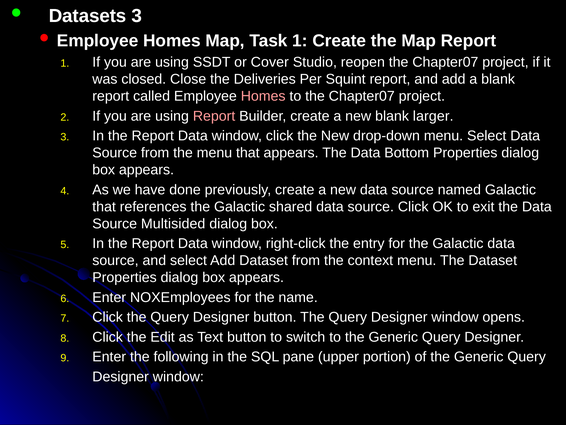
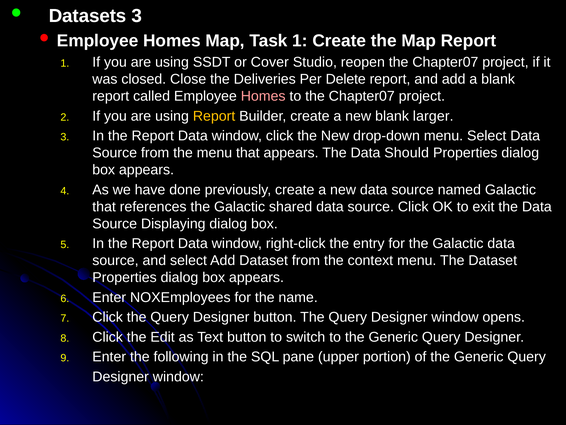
Squint: Squint -> Delete
Report at (214, 116) colour: pink -> yellow
Bottom: Bottom -> Should
Multisided: Multisided -> Displaying
